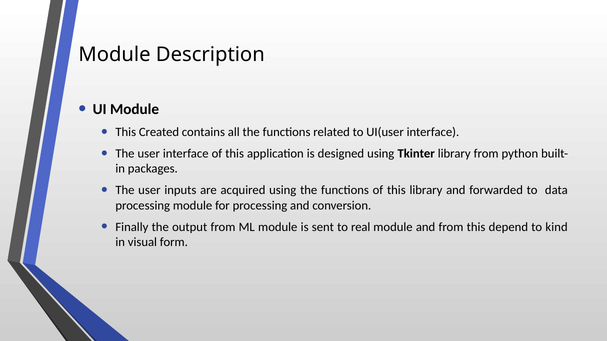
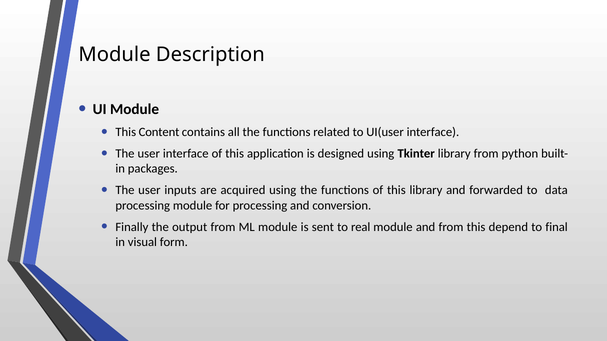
Created: Created -> Content
kind: kind -> final
